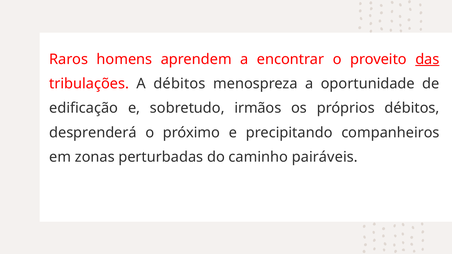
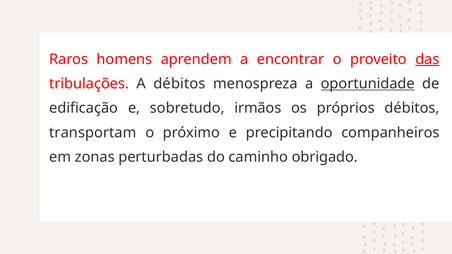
oportunidade underline: none -> present
desprenderá: desprenderá -> transportam
pairáveis: pairáveis -> obrigado
